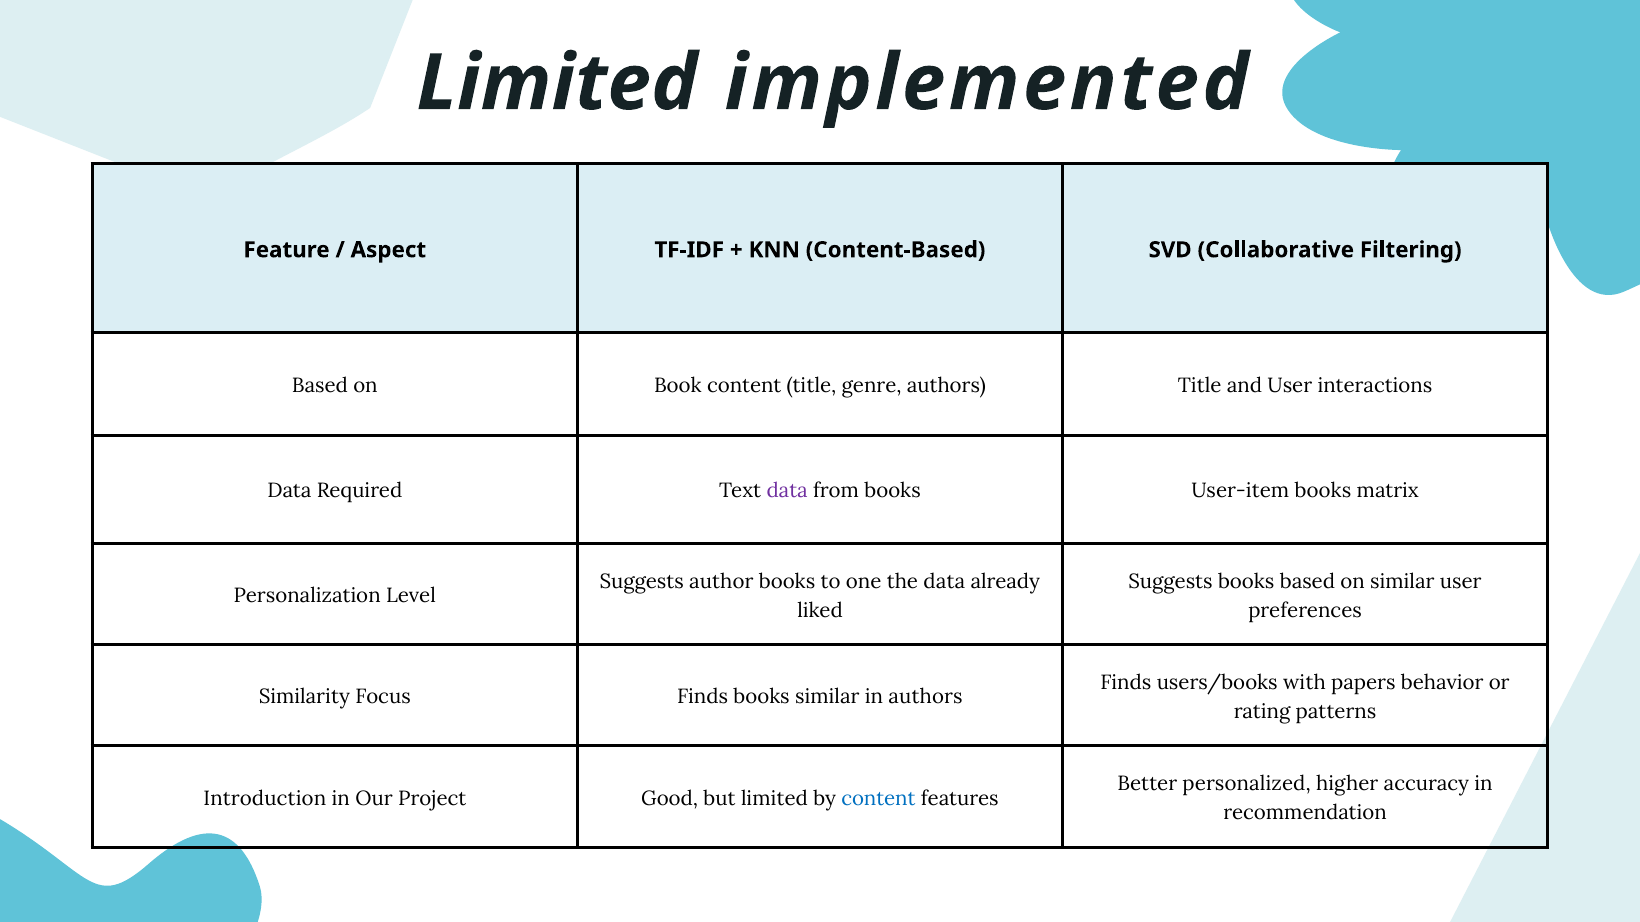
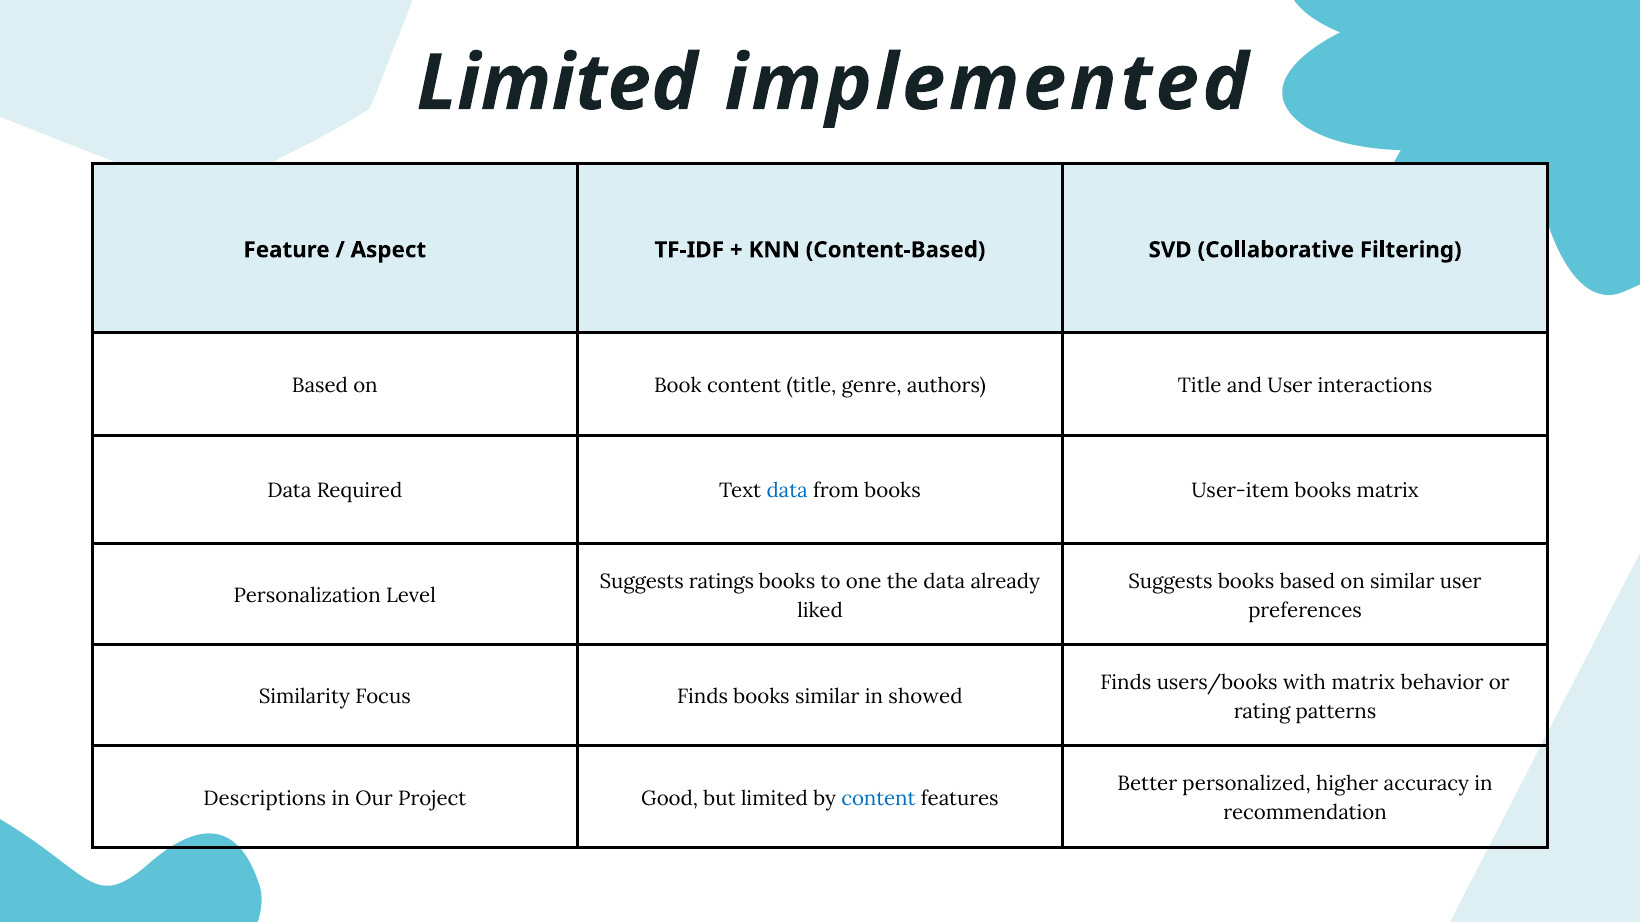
data at (787, 491) colour: purple -> blue
author: author -> ratings
with papers: papers -> matrix
in authors: authors -> showed
Introduction: Introduction -> Descriptions
